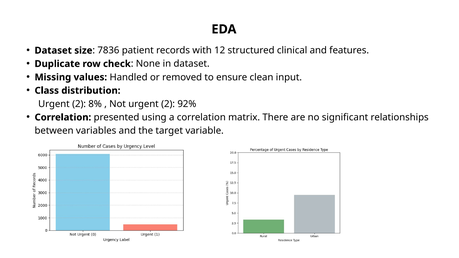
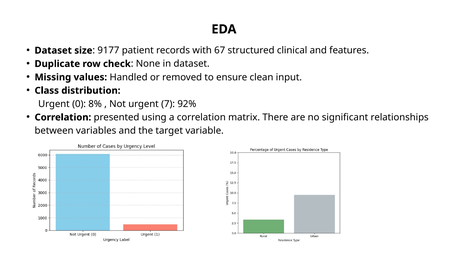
7836: 7836 -> 9177
12: 12 -> 67
2 at (79, 104): 2 -> 0
Not urgent 2: 2 -> 7
